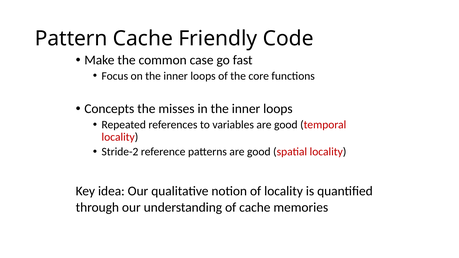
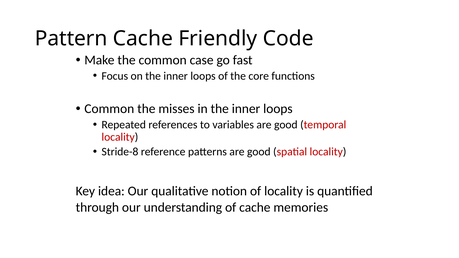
Concepts at (109, 109): Concepts -> Common
Stride-2: Stride-2 -> Stride-8
